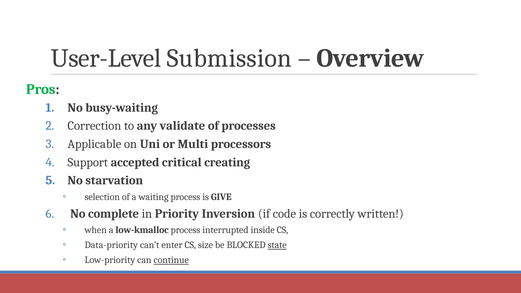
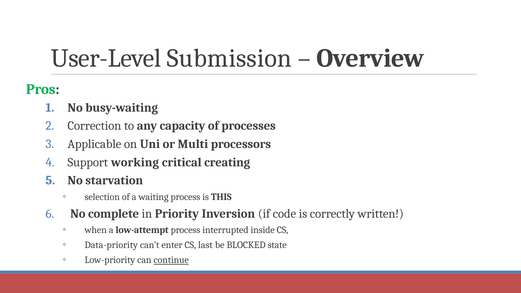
validate: validate -> capacity
accepted: accepted -> working
GIVE: GIVE -> THIS
low-kmalloc: low-kmalloc -> low-attempt
size: size -> last
state underline: present -> none
